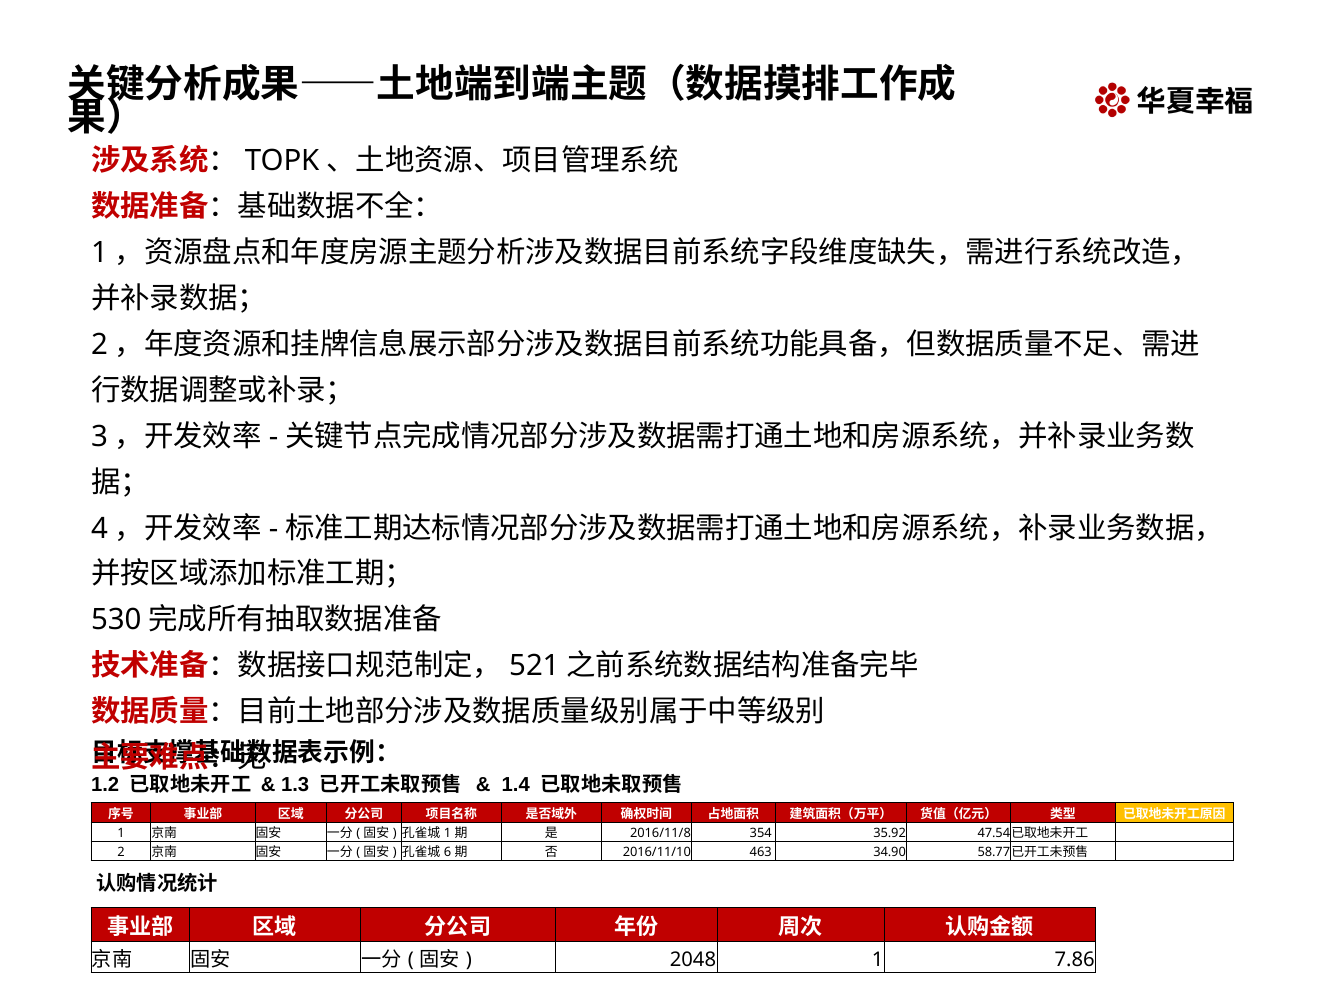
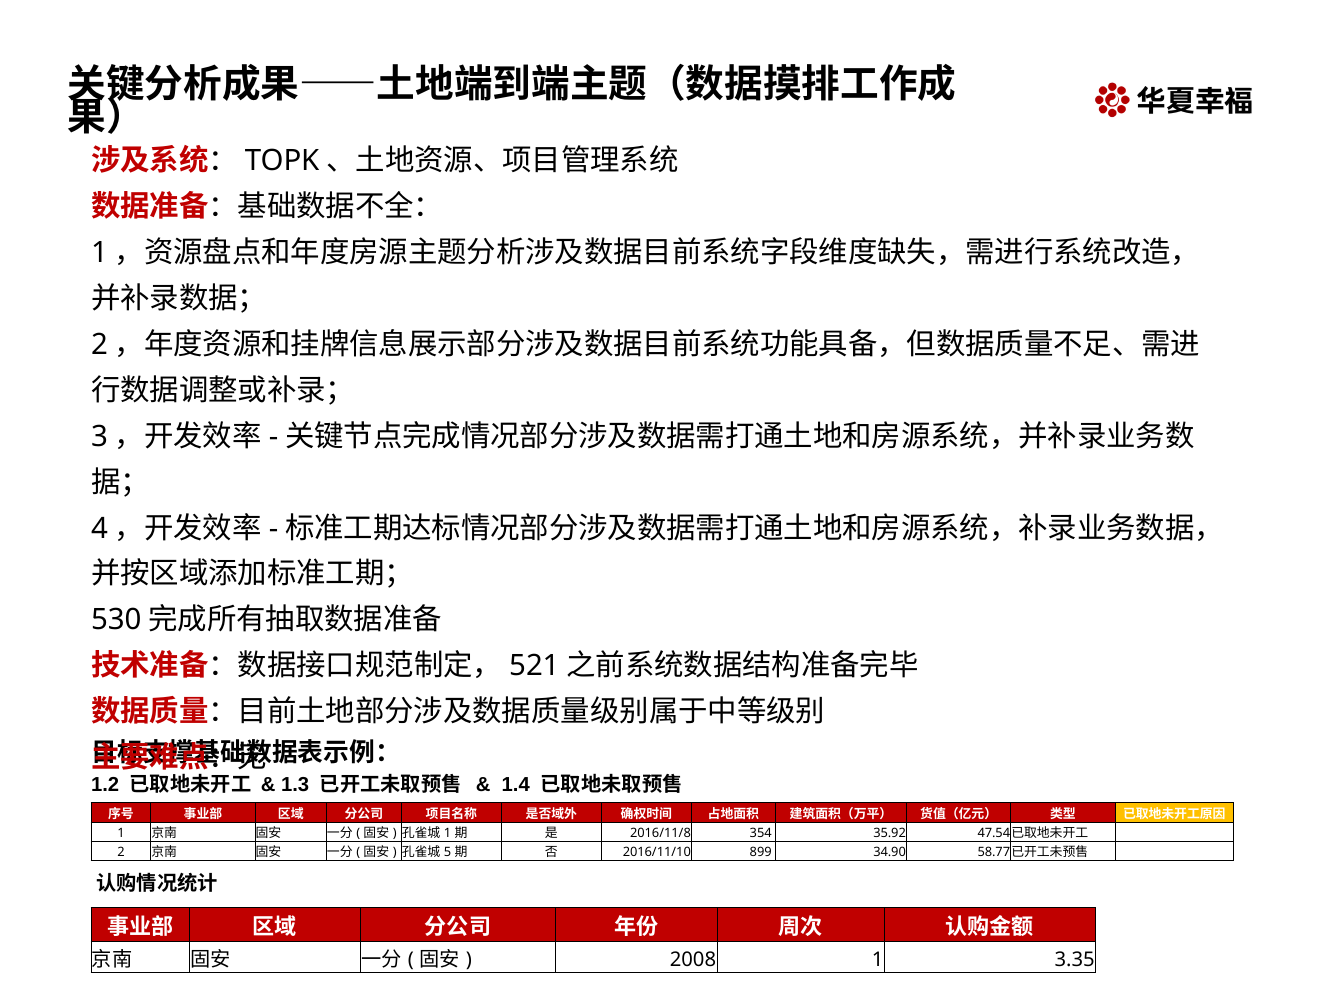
6: 6 -> 5
463: 463 -> 899
2048: 2048 -> 2008
7.86: 7.86 -> 3.35
